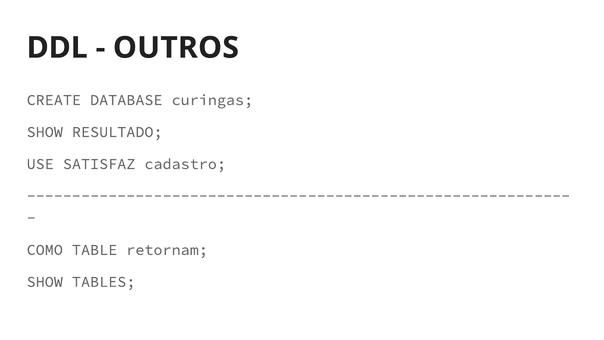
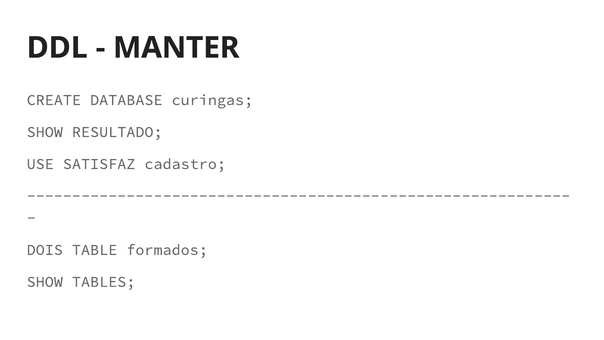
OUTROS: OUTROS -> MANTER
COMO: COMO -> DOIS
retornam: retornam -> formados
